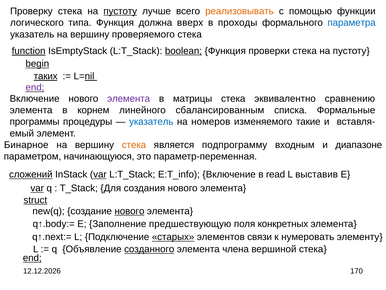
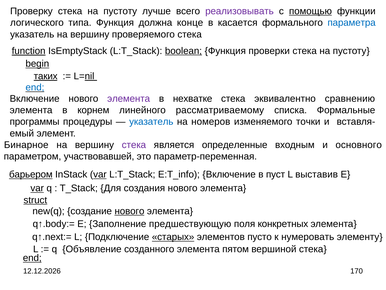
пустоту at (120, 11) underline: present -> none
реализовывать colour: orange -> purple
помощью underline: none -> present
вверх: вверх -> конце
проходы: проходы -> касается
end at (35, 87) colour: purple -> blue
матрицы: матрицы -> нехватке
сбалансированным: сбалансированным -> рассматриваемому
такие: такие -> точки
стека at (134, 145) colour: orange -> purple
подпрограмму: подпрограмму -> определенные
диапазоне: диапазоне -> основного
начинающуюся: начинающуюся -> участвовавшей
сложений: сложений -> барьером
read: read -> пуст
связи: связи -> пусто
созданного underline: present -> none
члена: члена -> пятом
